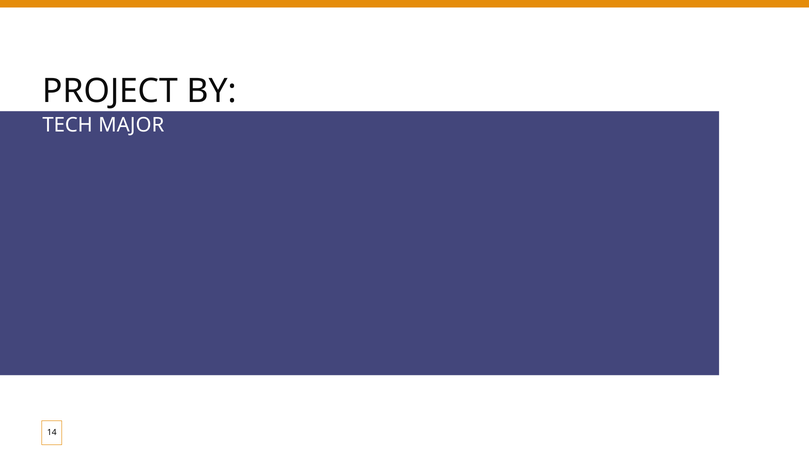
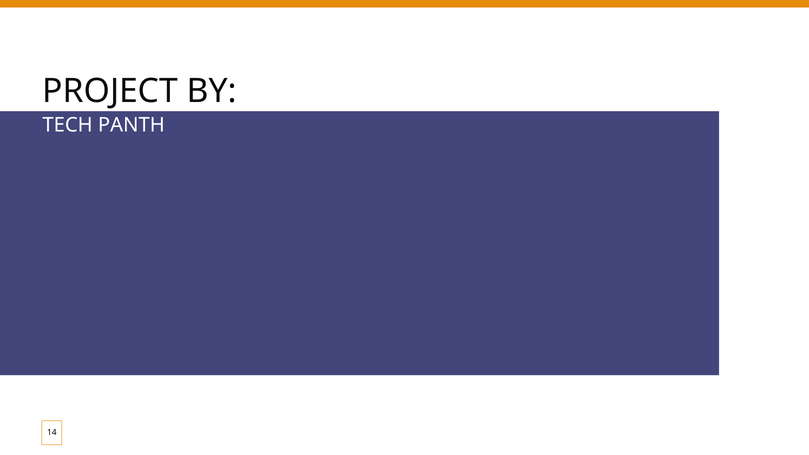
TECH MAJOR: MAJOR -> PANTH
